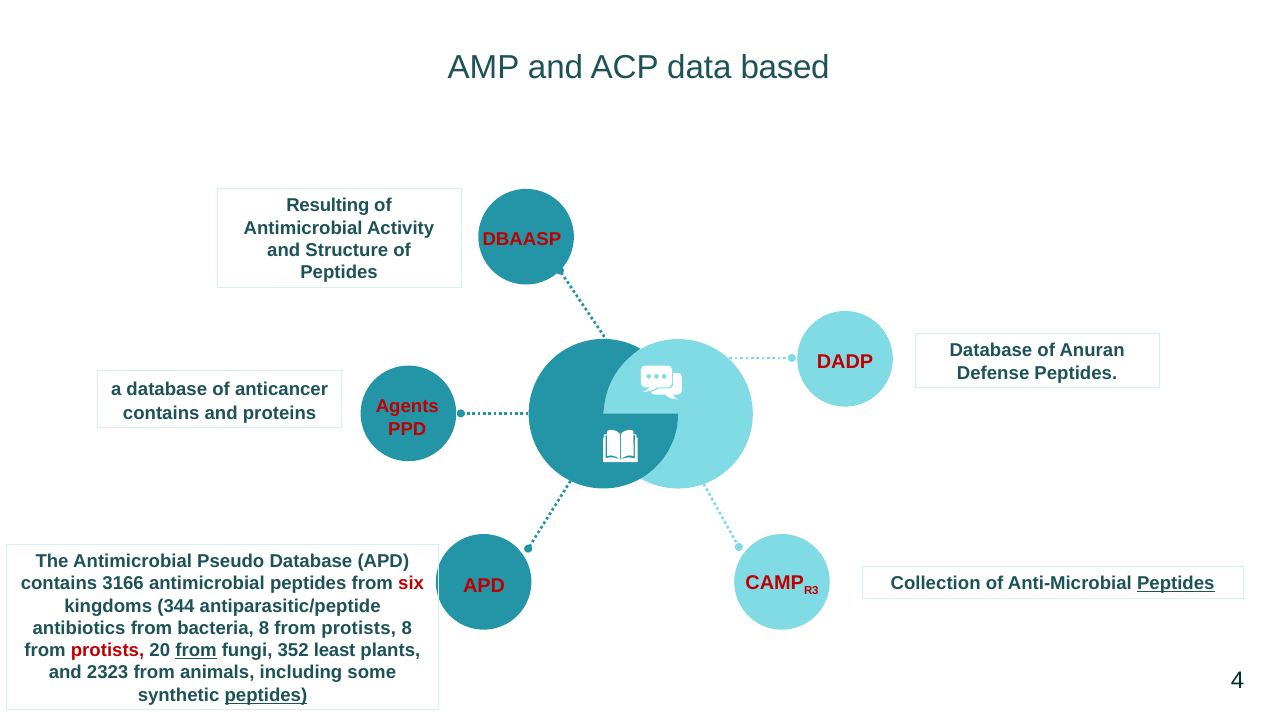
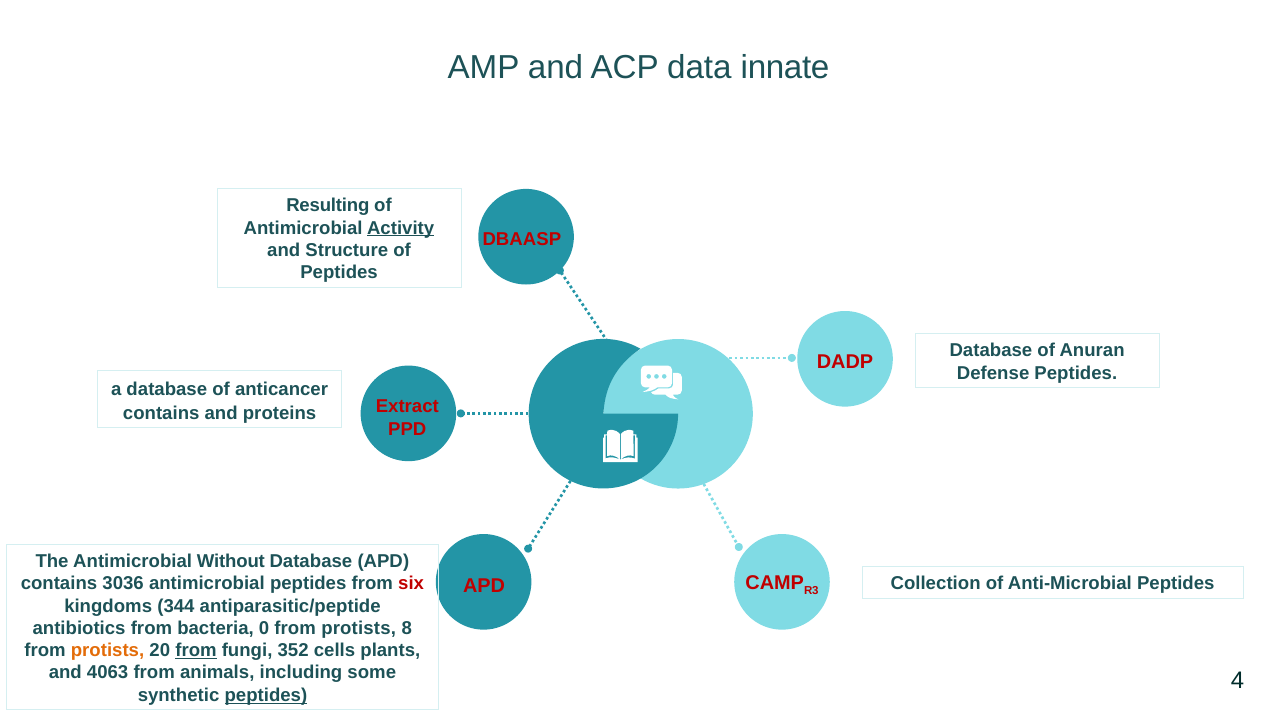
based: based -> innate
Activity underline: none -> present
Agents: Agents -> Extract
Pseudo: Pseudo -> Without
3166: 3166 -> 3036
Peptides at (1176, 583) underline: present -> none
bacteria 8: 8 -> 0
protists at (108, 650) colour: red -> orange
least: least -> cells
2323: 2323 -> 4063
